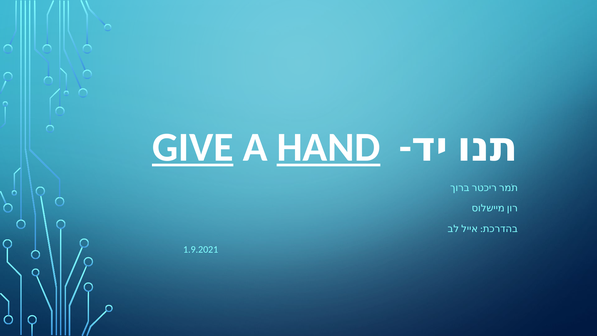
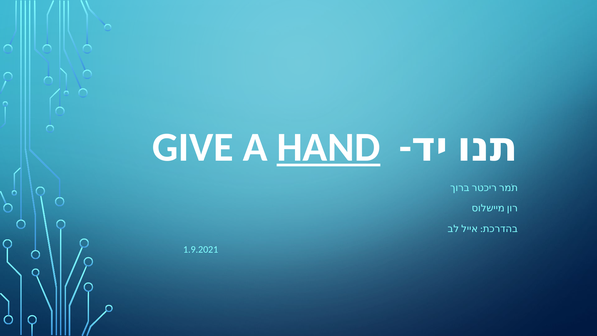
GIVE underline: present -> none
